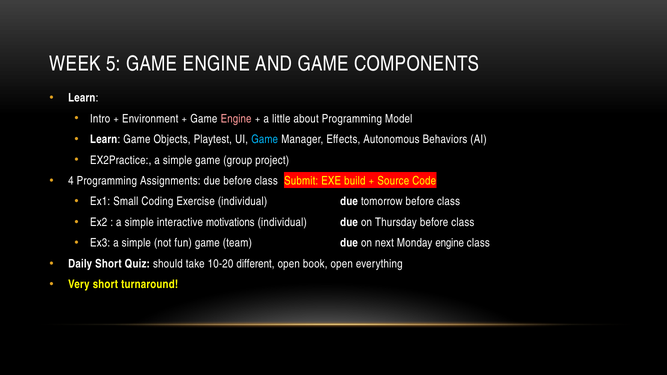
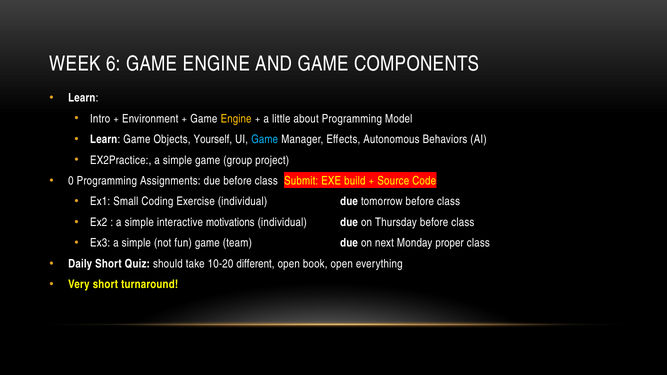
5: 5 -> 6
Engine at (236, 119) colour: pink -> yellow
Playtest: Playtest -> Yourself
4: 4 -> 0
Monday engine: engine -> proper
